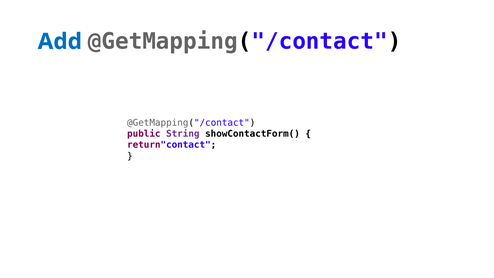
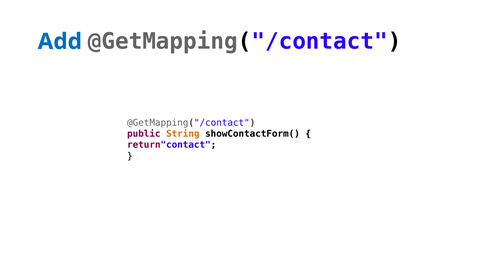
String colour: purple -> orange
